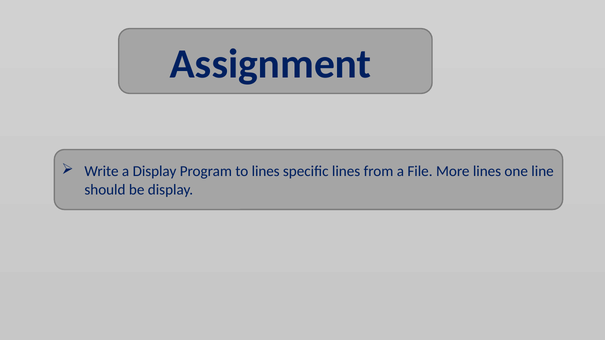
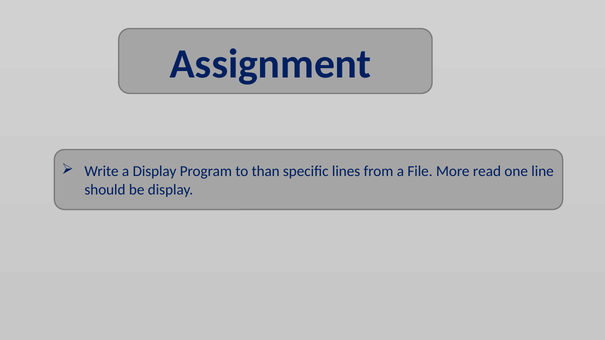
to lines: lines -> than
More lines: lines -> read
